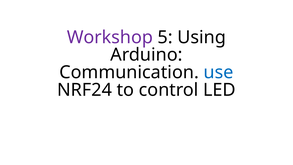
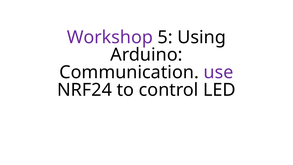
use colour: blue -> purple
